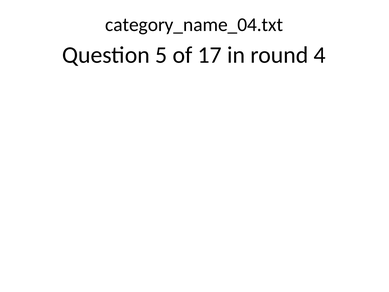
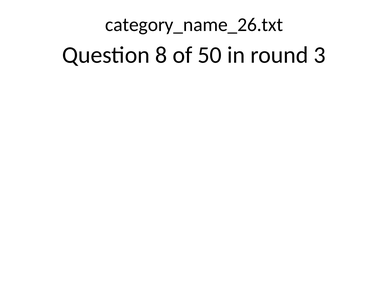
category_name_04.txt: category_name_04.txt -> category_name_26.txt
5: 5 -> 8
17: 17 -> 50
4: 4 -> 3
